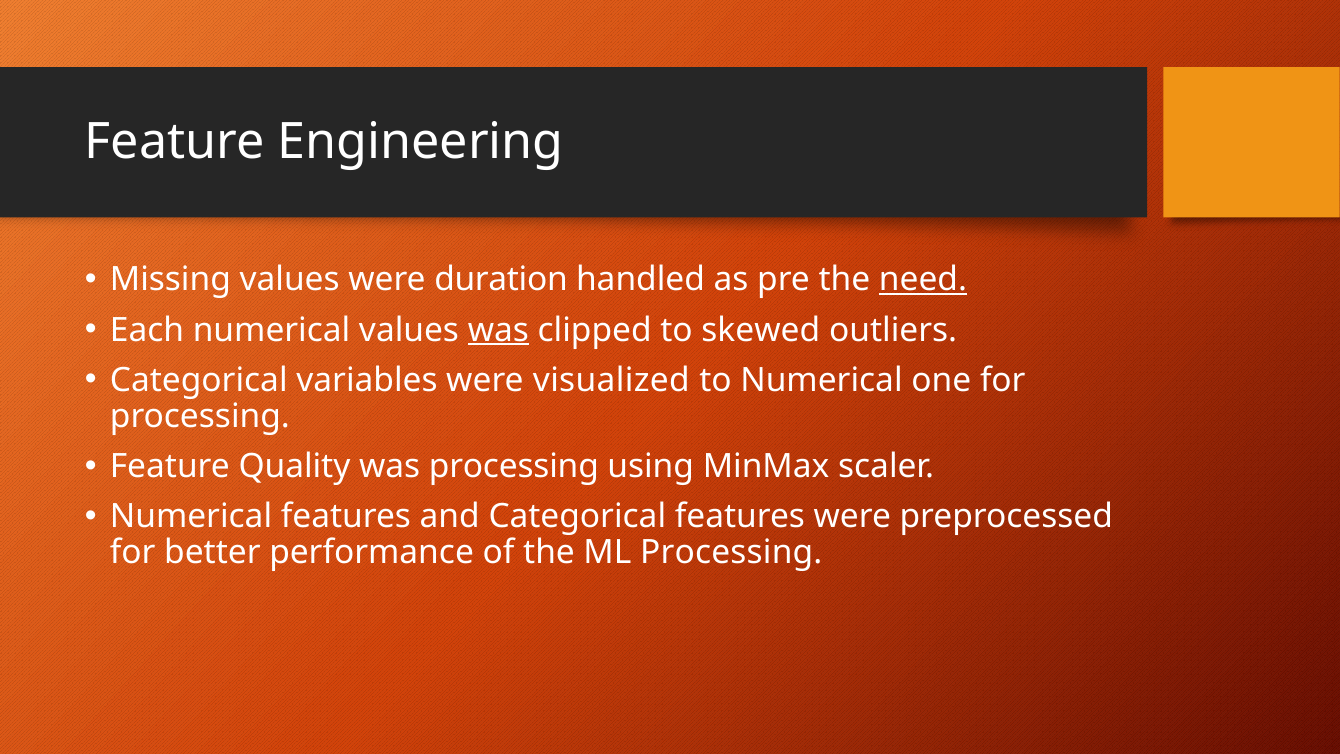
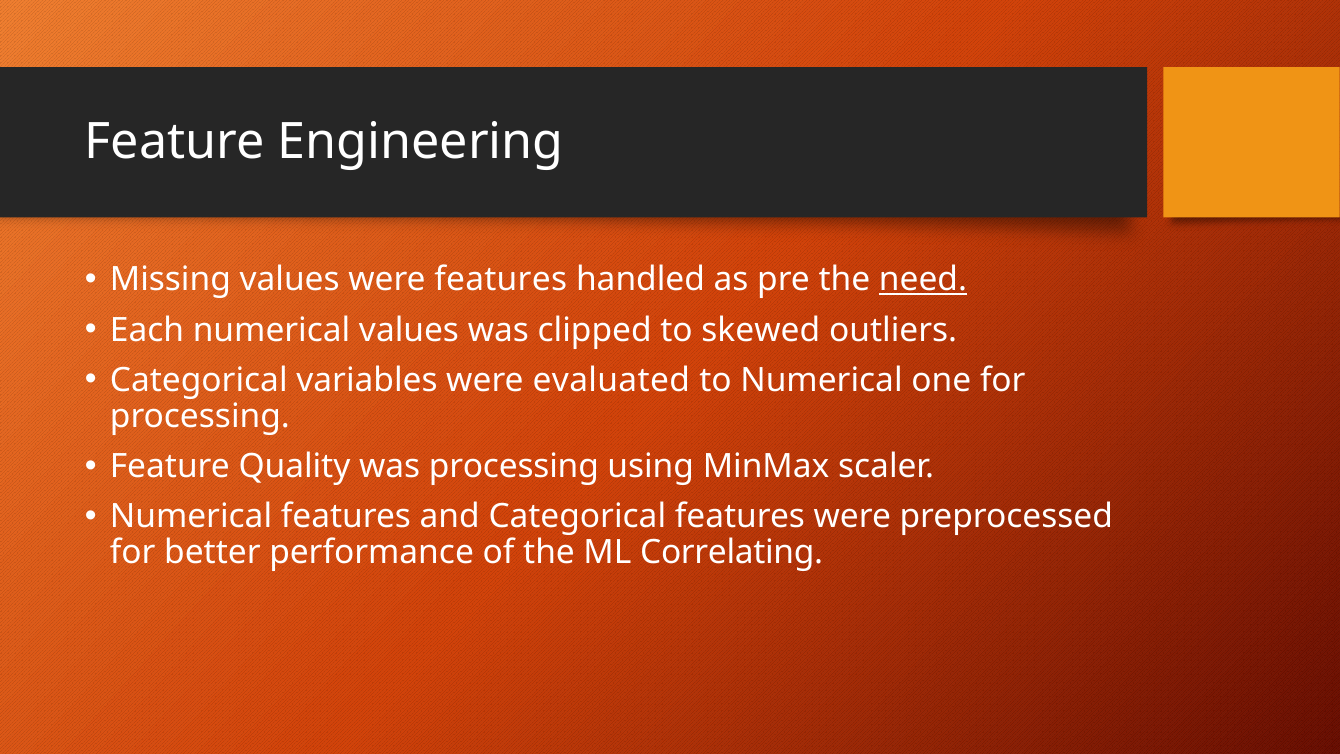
were duration: duration -> features
was at (498, 330) underline: present -> none
visualized: visualized -> evaluated
ML Processing: Processing -> Correlating
